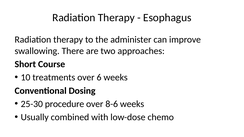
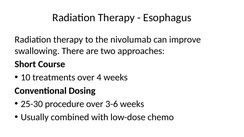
administer: administer -> nivolumab
6: 6 -> 4
8-6: 8-6 -> 3-6
